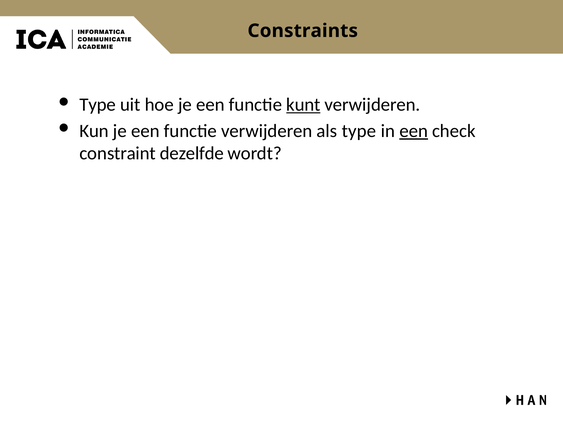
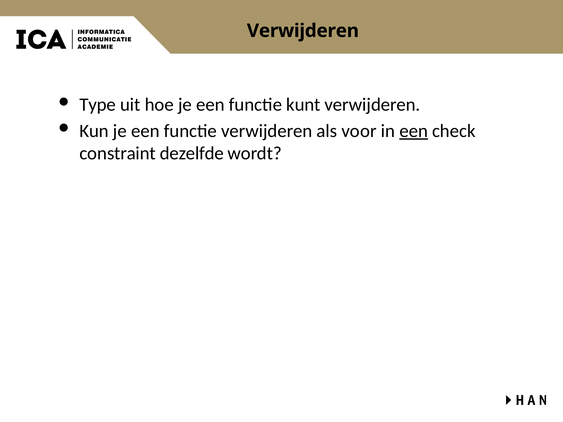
Constraints at (303, 31): Constraints -> Verwijderen
kunt underline: present -> none
als type: type -> voor
